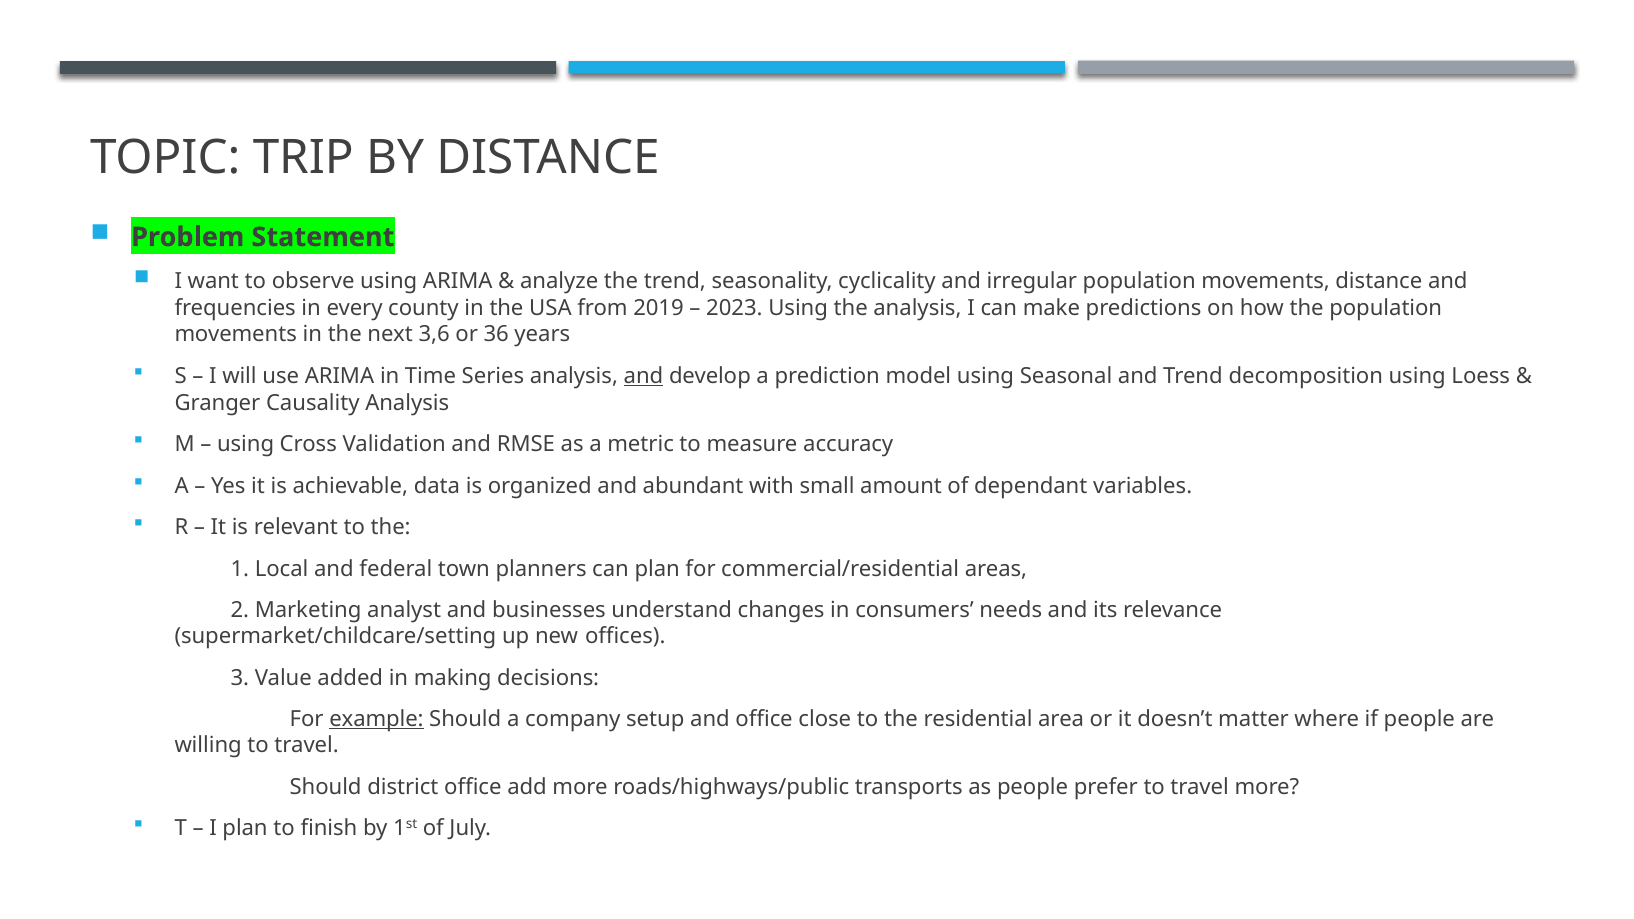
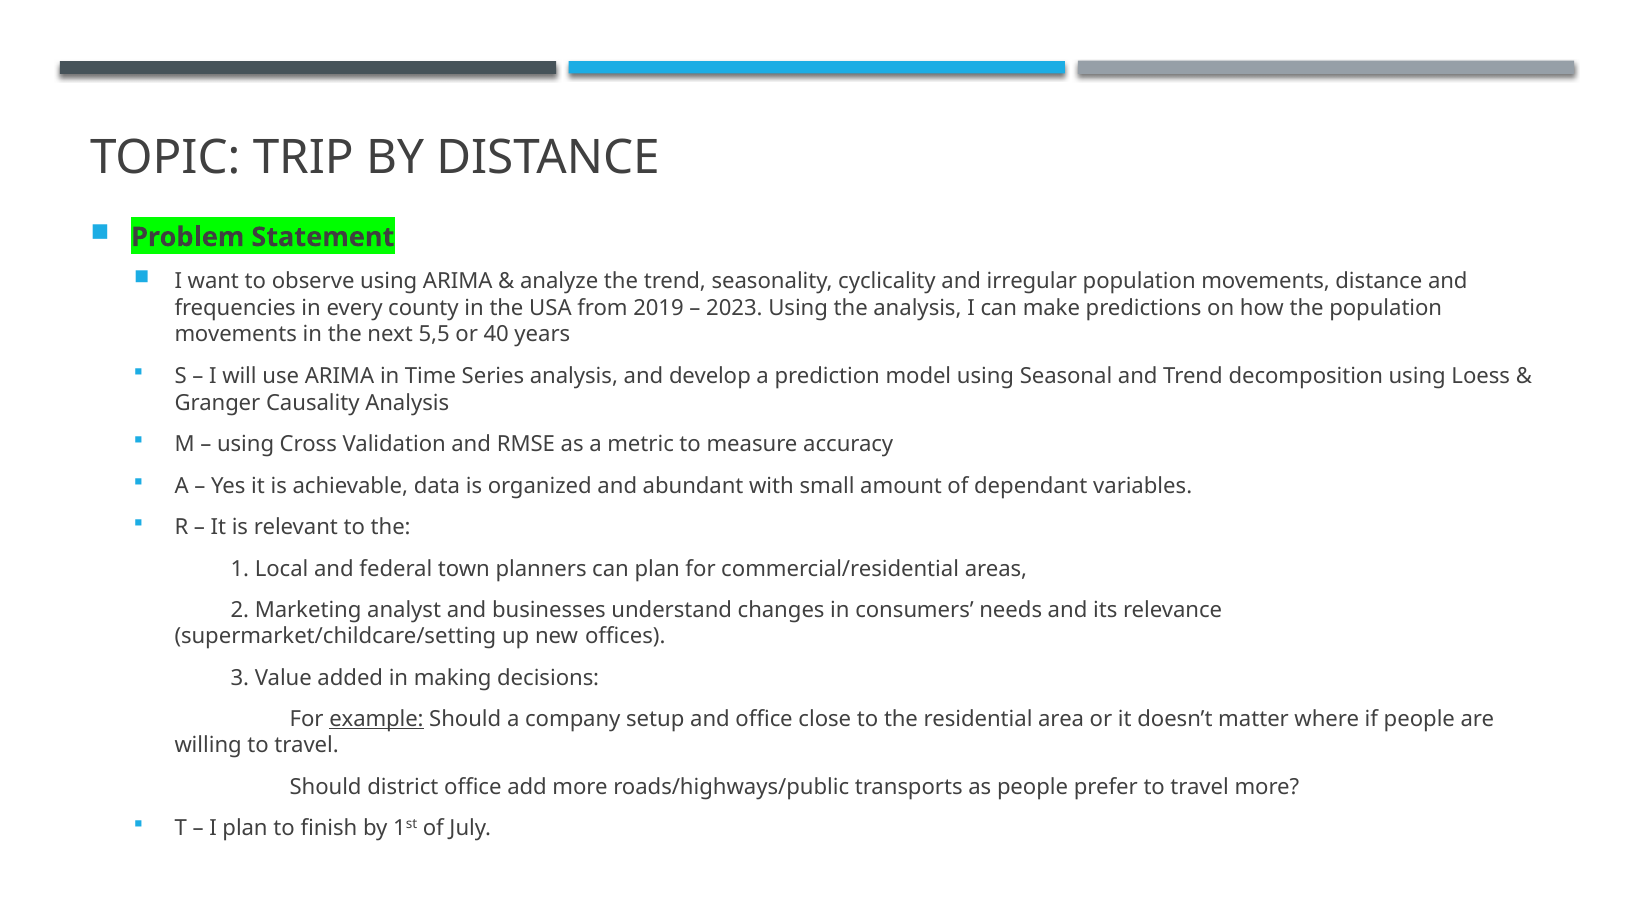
3,6: 3,6 -> 5,5
36: 36 -> 40
and at (643, 376) underline: present -> none
